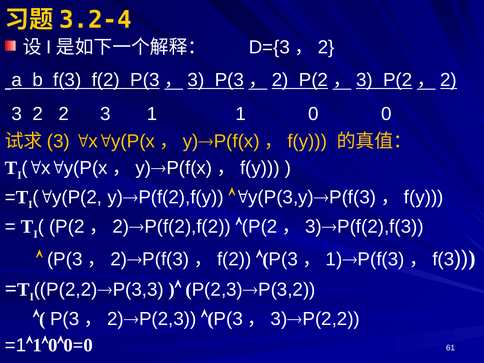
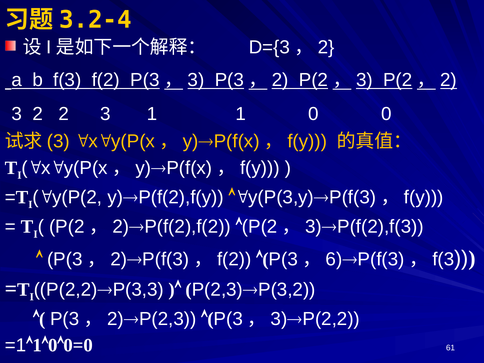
1 at (334, 259): 1 -> 6
